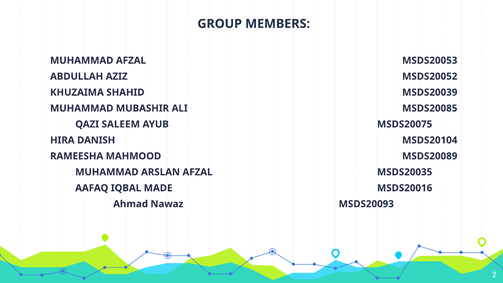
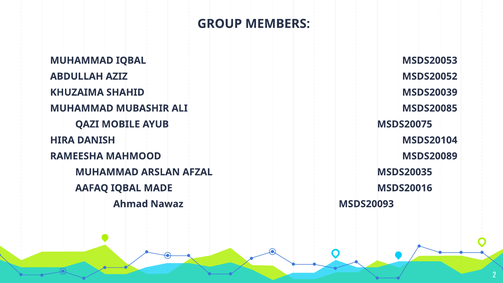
MUHAMMAD AFZAL: AFZAL -> IQBAL
SALEEM: SALEEM -> MOBILE
